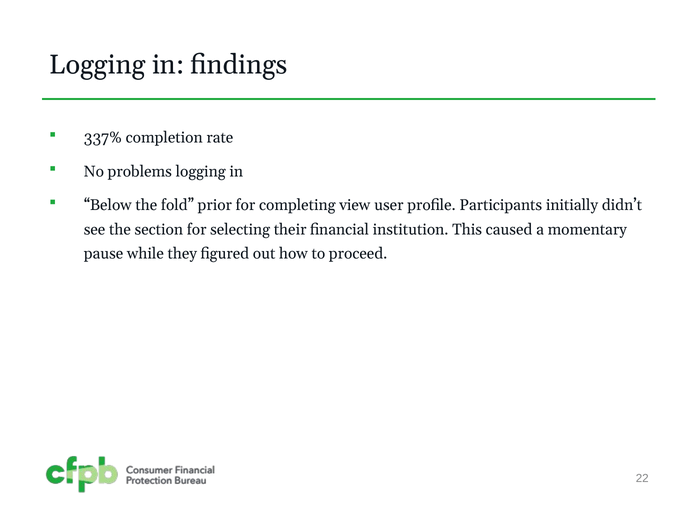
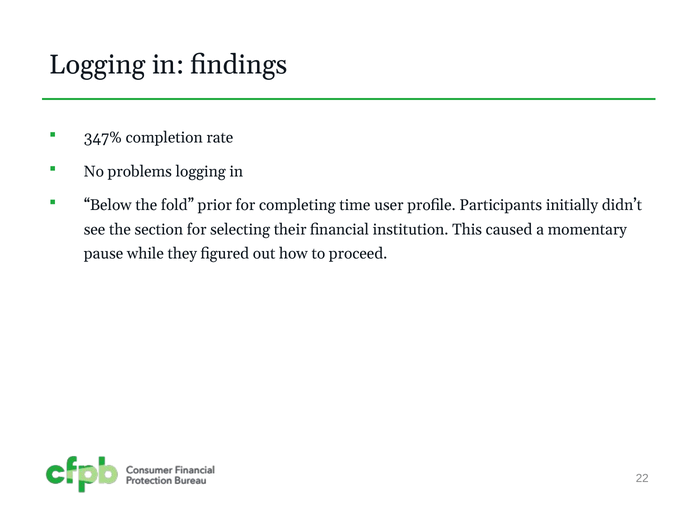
337%: 337% -> 347%
view: view -> time
